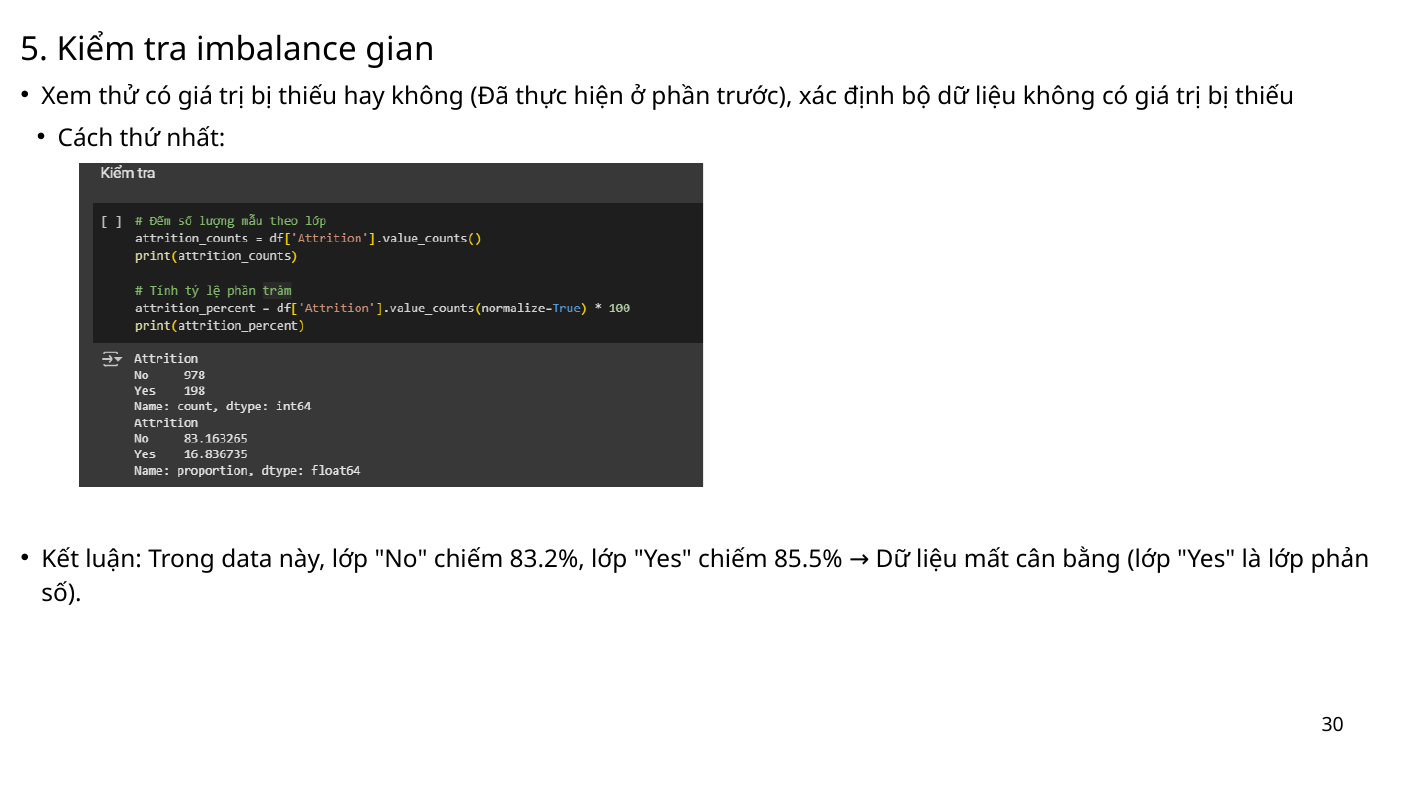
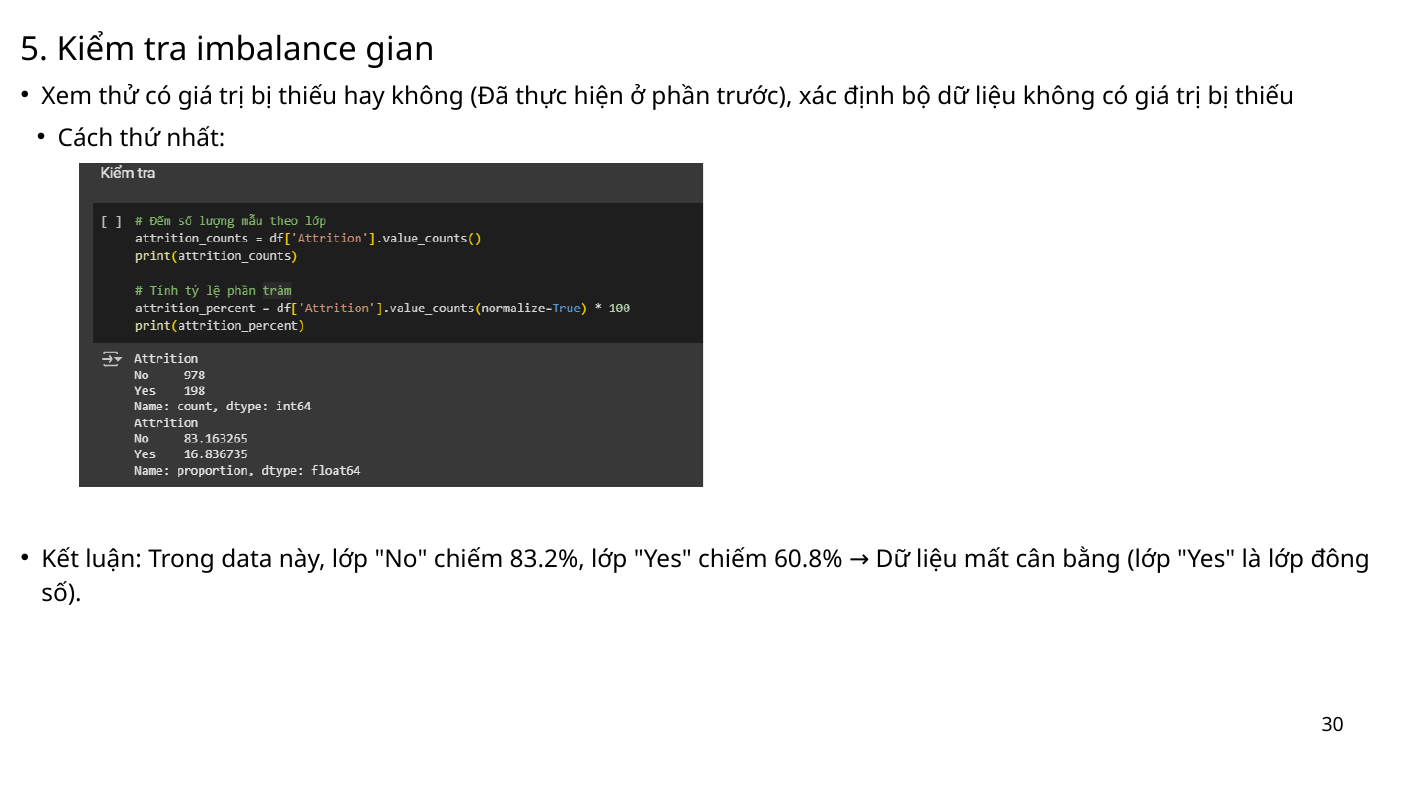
85.5%: 85.5% -> 60.8%
phản: phản -> đông
